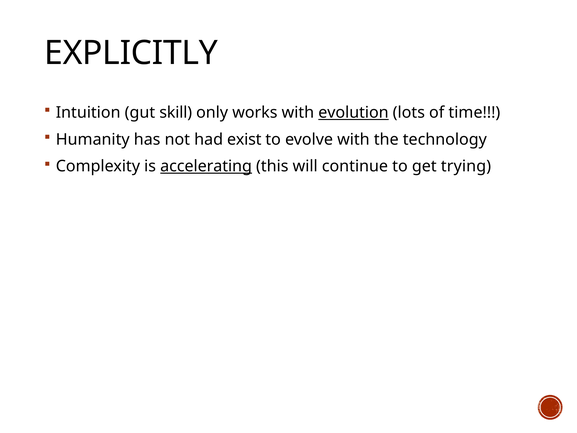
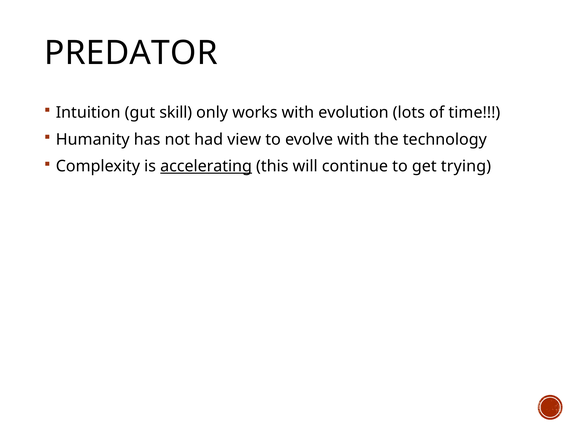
EXPLICITLY: EXPLICITLY -> PREDATOR
evolution underline: present -> none
exist: exist -> view
